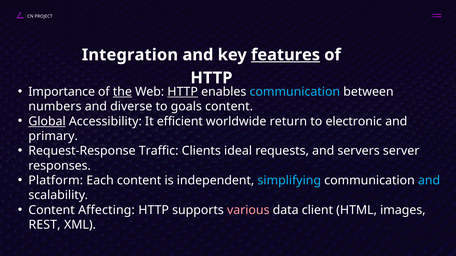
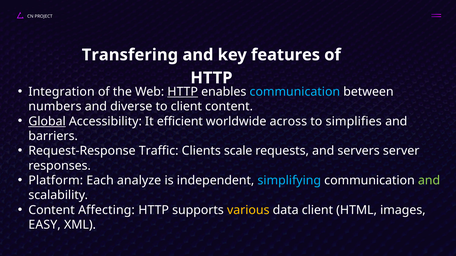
Integration: Integration -> Transfering
features underline: present -> none
Importance: Importance -> Integration
the underline: present -> none
to goals: goals -> client
return: return -> across
electronic: electronic -> simplifies
primary: primary -> barriers
ideal: ideal -> scale
Each content: content -> analyze
and at (429, 181) colour: light blue -> light green
various colour: pink -> yellow
REST: REST -> EASY
